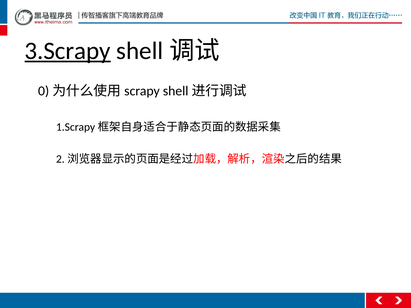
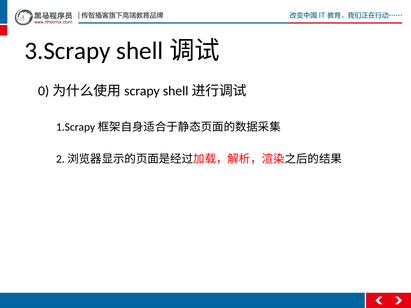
3.Scrapy underline: present -> none
